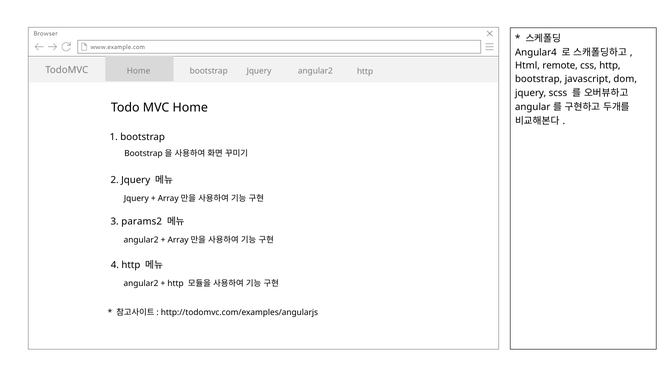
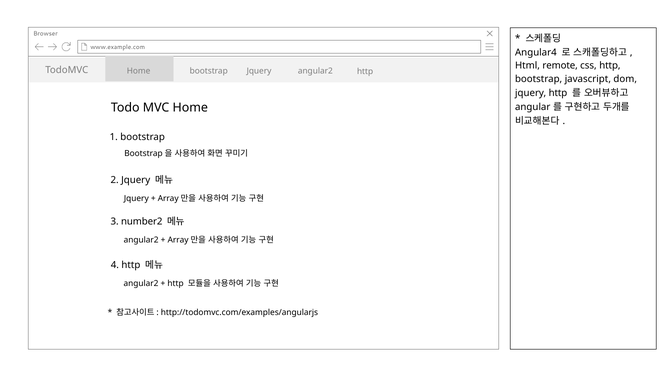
jquery scss: scss -> http
params2: params2 -> number2
